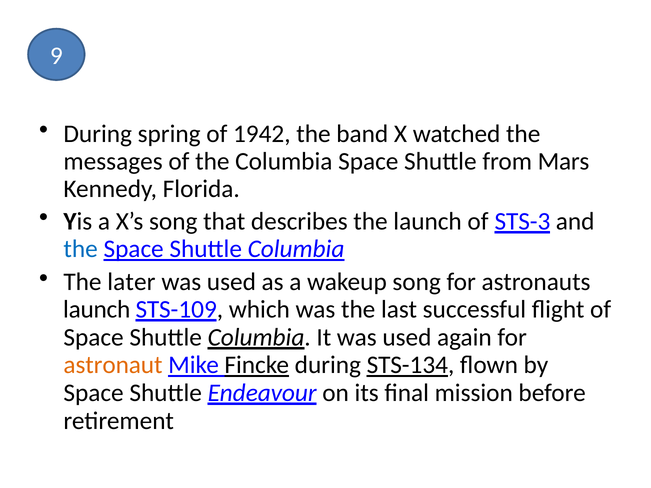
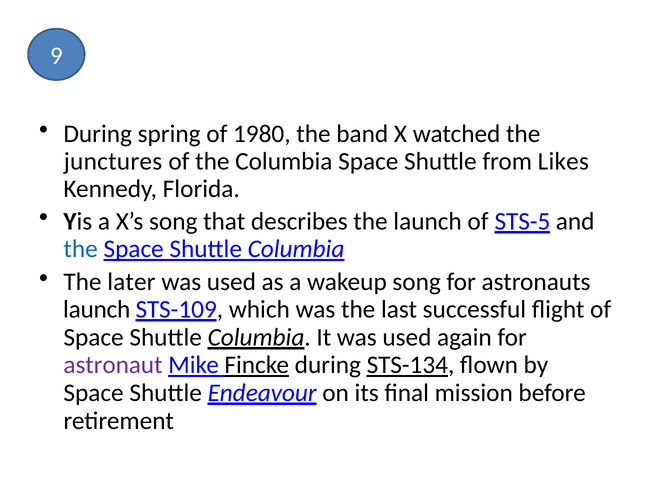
1942: 1942 -> 1980
messages: messages -> junctures
Mars: Mars -> Likes
STS-3: STS-3 -> STS-5
astronaut colour: orange -> purple
